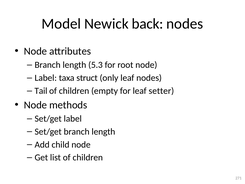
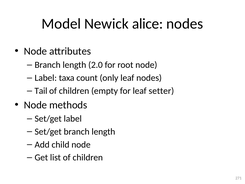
back: back -> alice
5.3: 5.3 -> 2.0
struct: struct -> count
